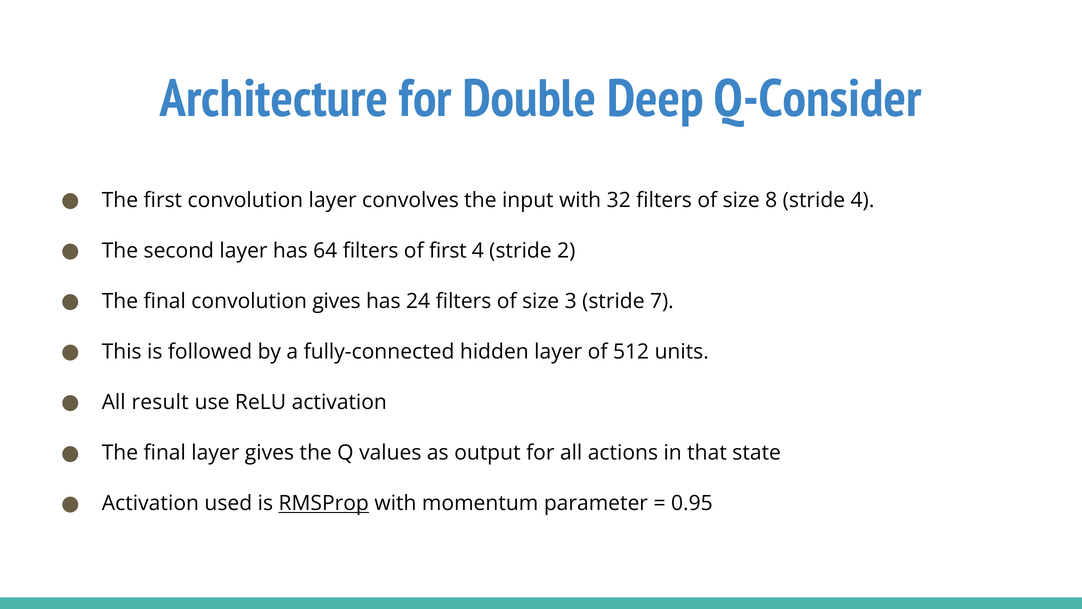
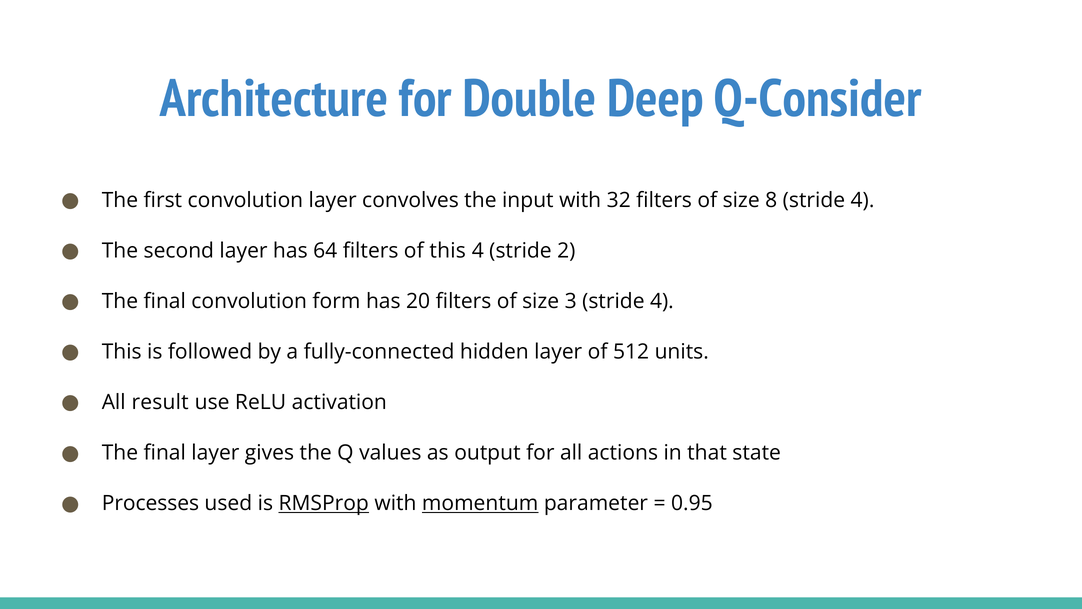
of first: first -> this
convolution gives: gives -> form
24: 24 -> 20
3 stride 7: 7 -> 4
Activation at (150, 503): Activation -> Processes
momentum underline: none -> present
